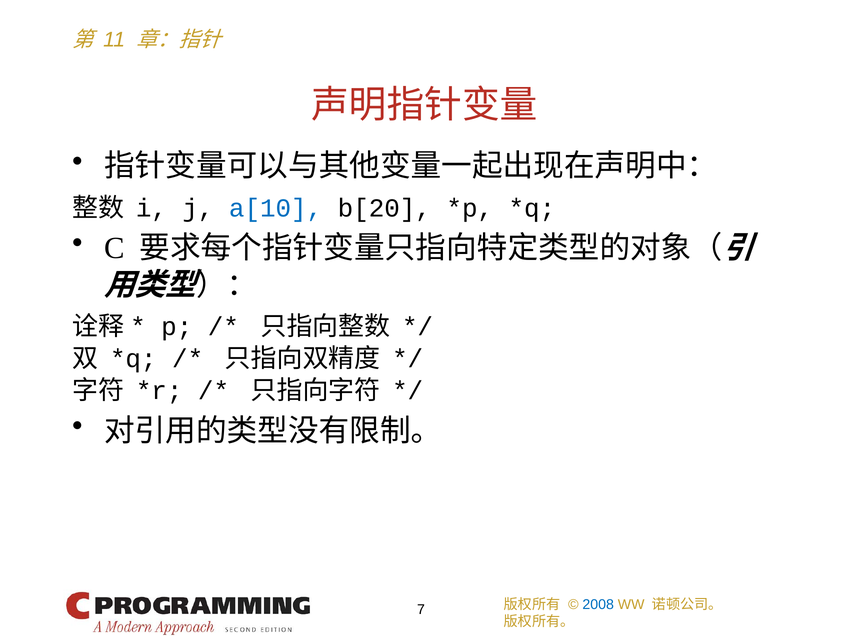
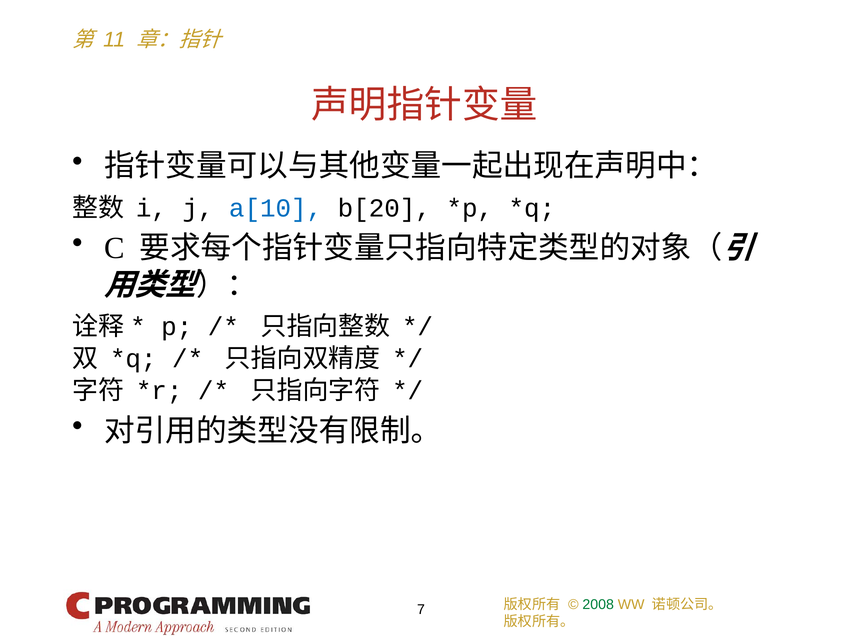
2008 colour: blue -> green
